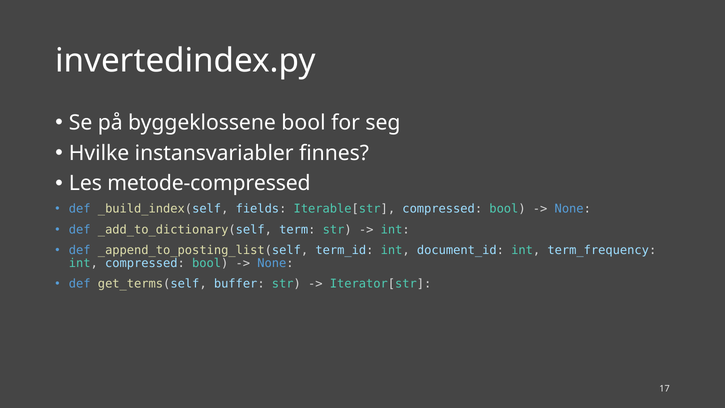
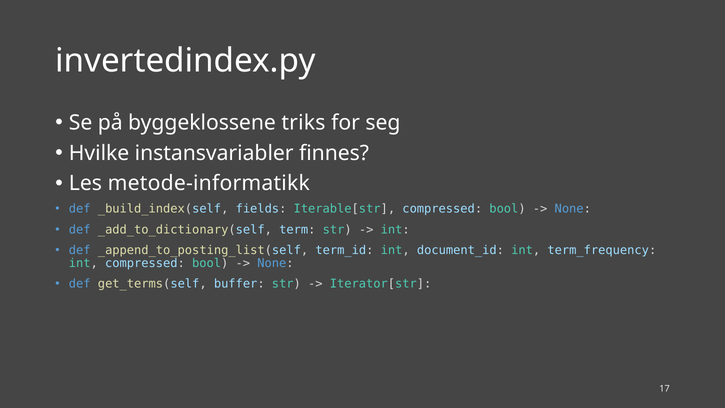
byggeklossene bool: bool -> triks
metode-compressed: metode-compressed -> metode-informatikk
